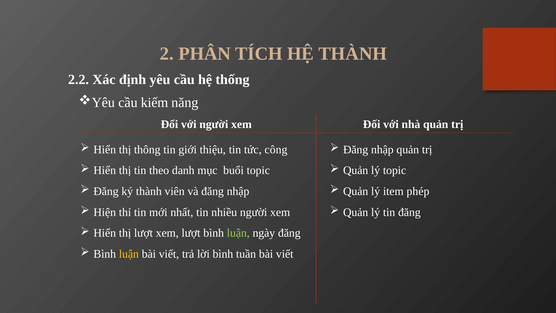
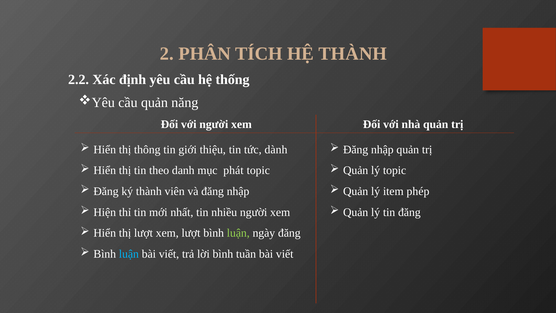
cầu kiếm: kiếm -> quản
công: công -> dành
buổi: buổi -> phát
luận at (129, 254) colour: yellow -> light blue
